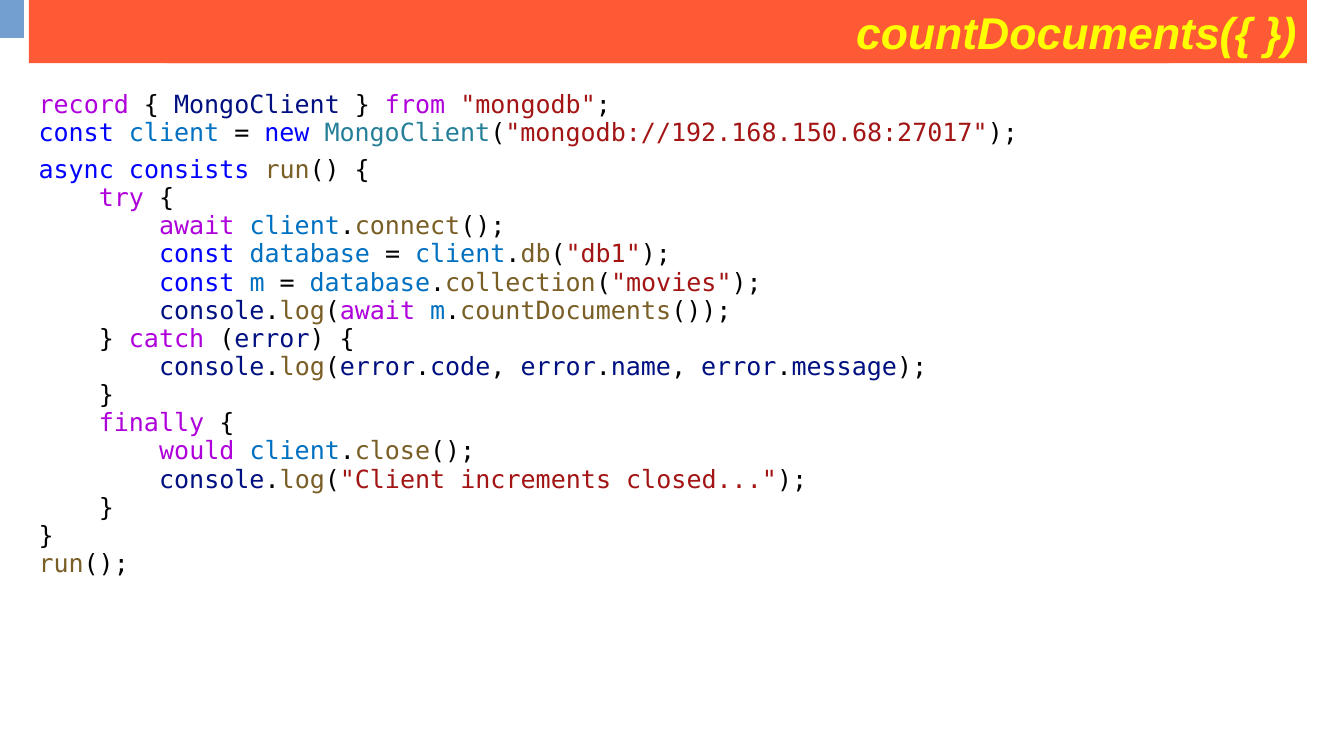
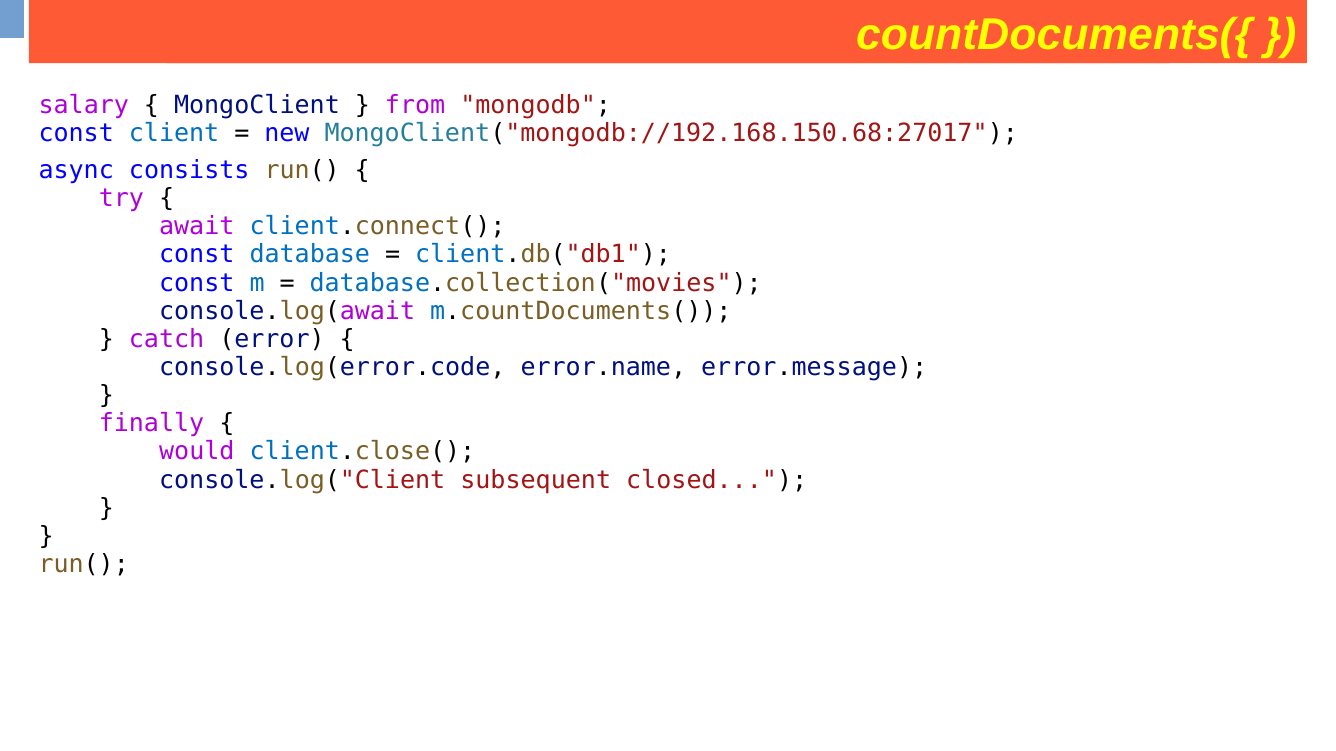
record: record -> salary
increments: increments -> subsequent
